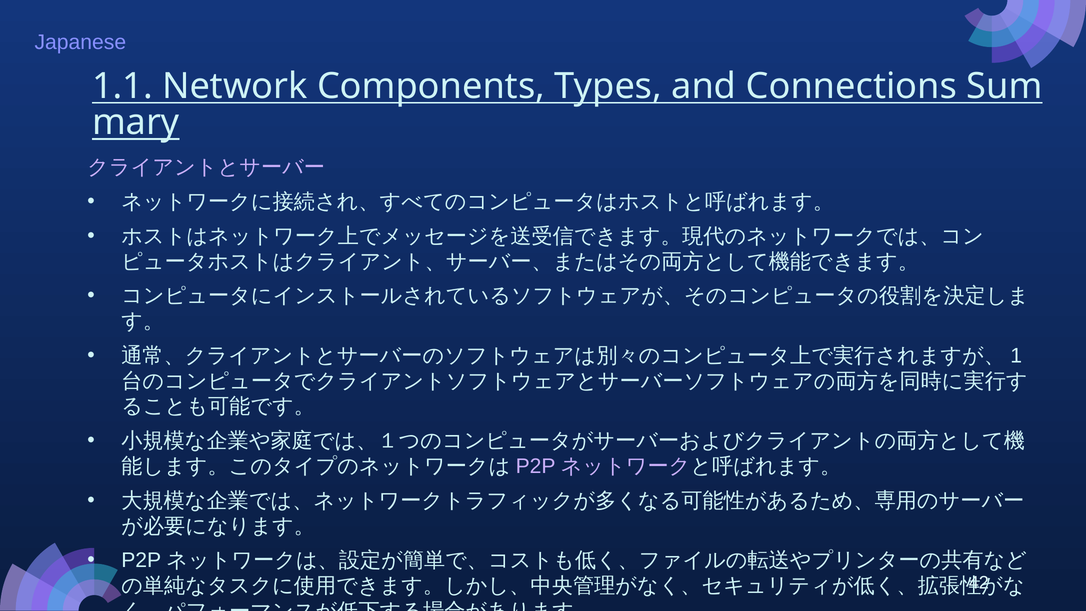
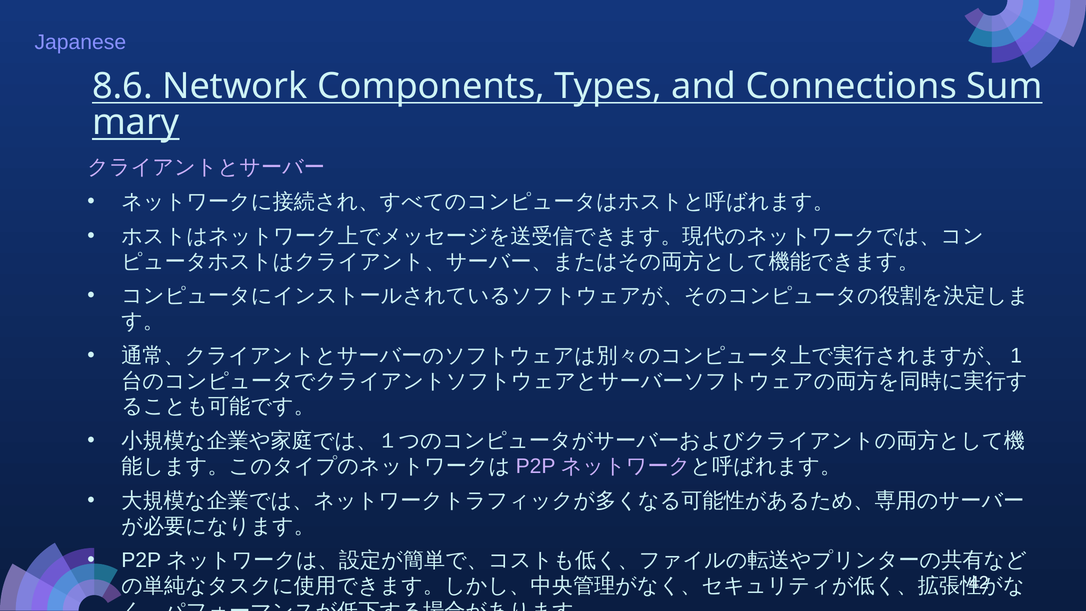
1.1: 1.1 -> 8.6
